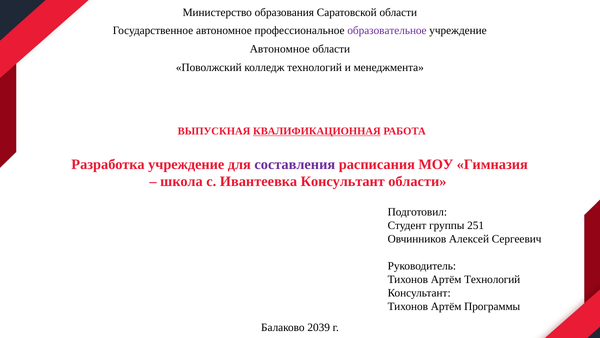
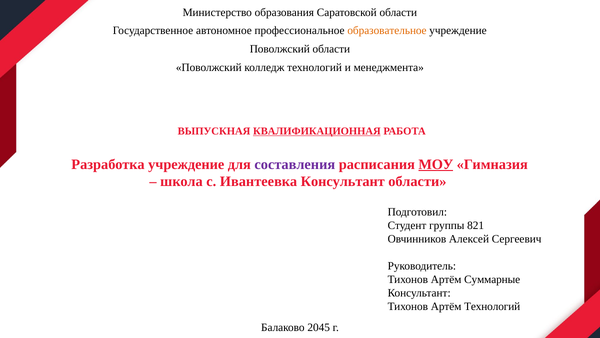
образовательное colour: purple -> orange
Автономное at (280, 49): Автономное -> Поволжский
МОУ underline: none -> present
251: 251 -> 821
Артём Технологий: Технологий -> Суммарные
Артём Программы: Программы -> Технологий
2039: 2039 -> 2045
